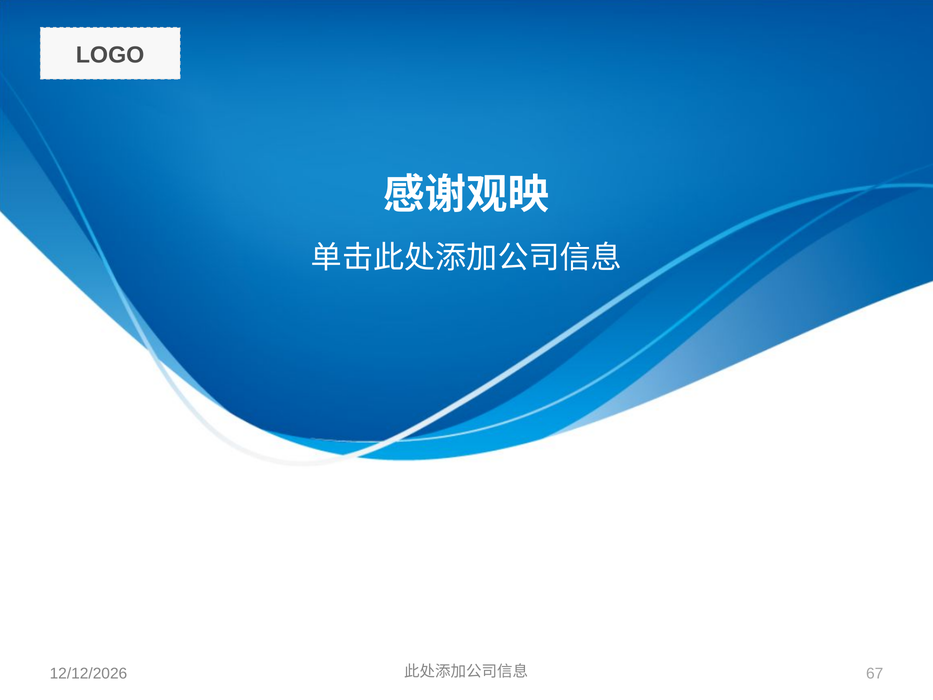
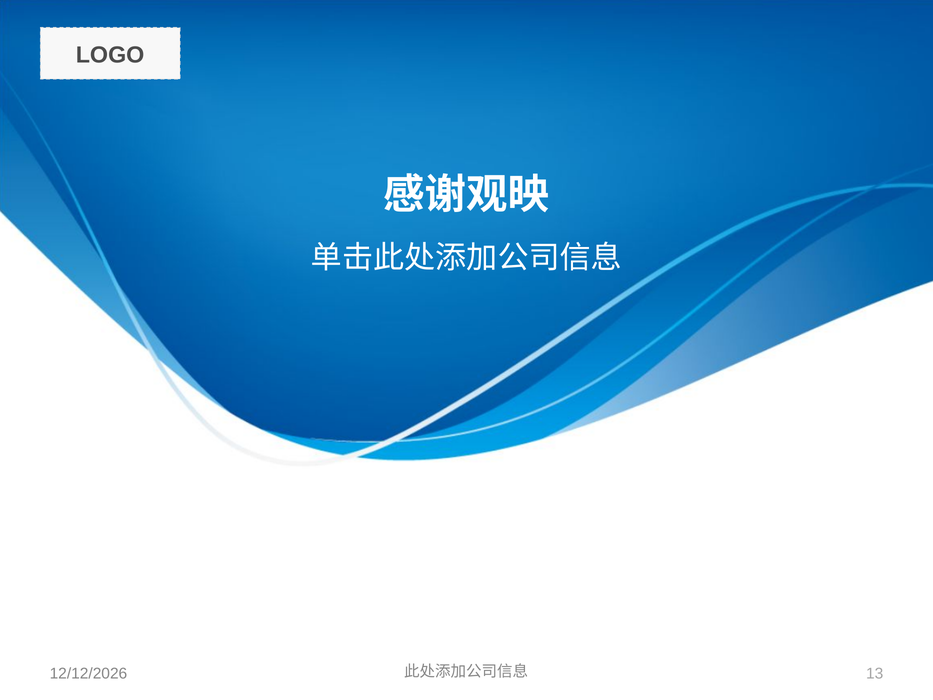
67: 67 -> 13
